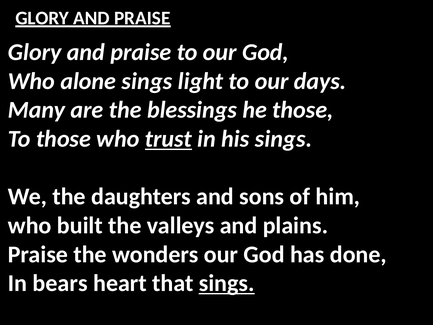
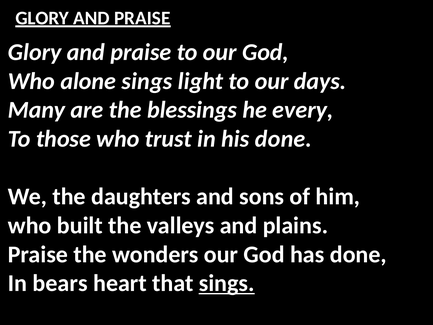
he those: those -> every
trust underline: present -> none
his sings: sings -> done
